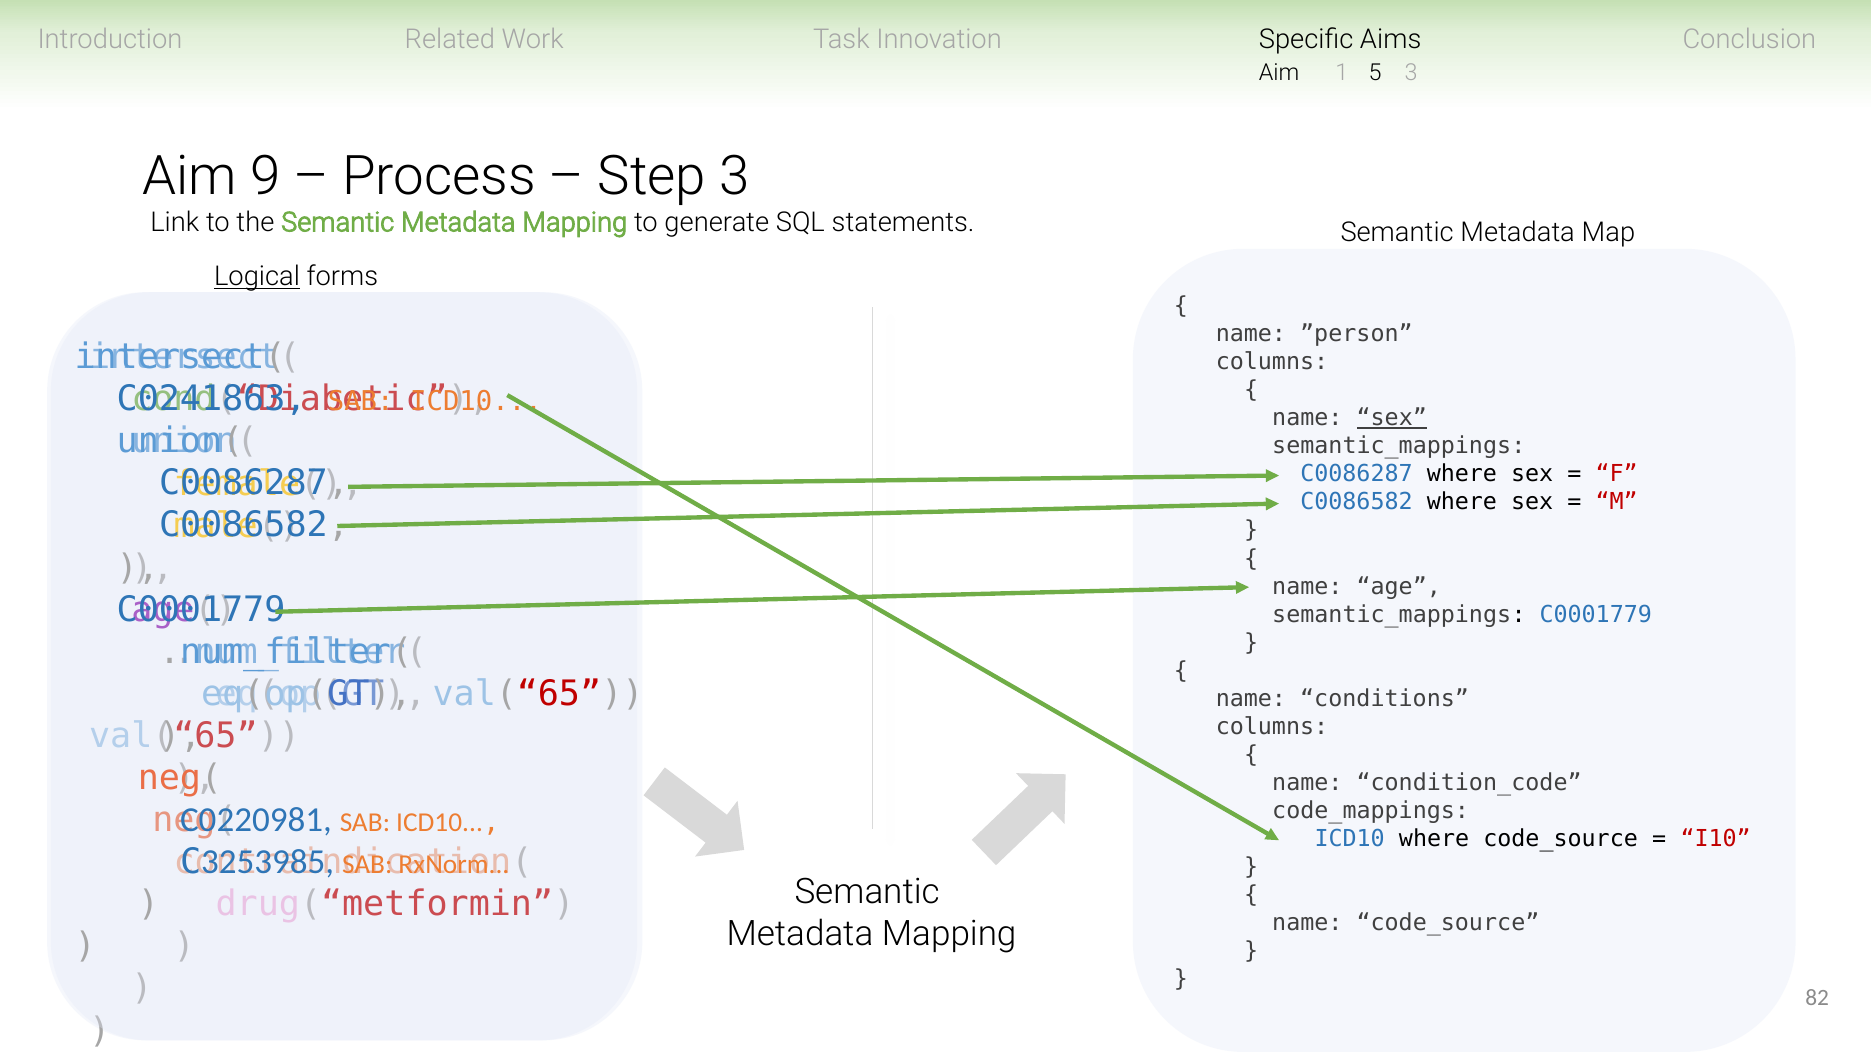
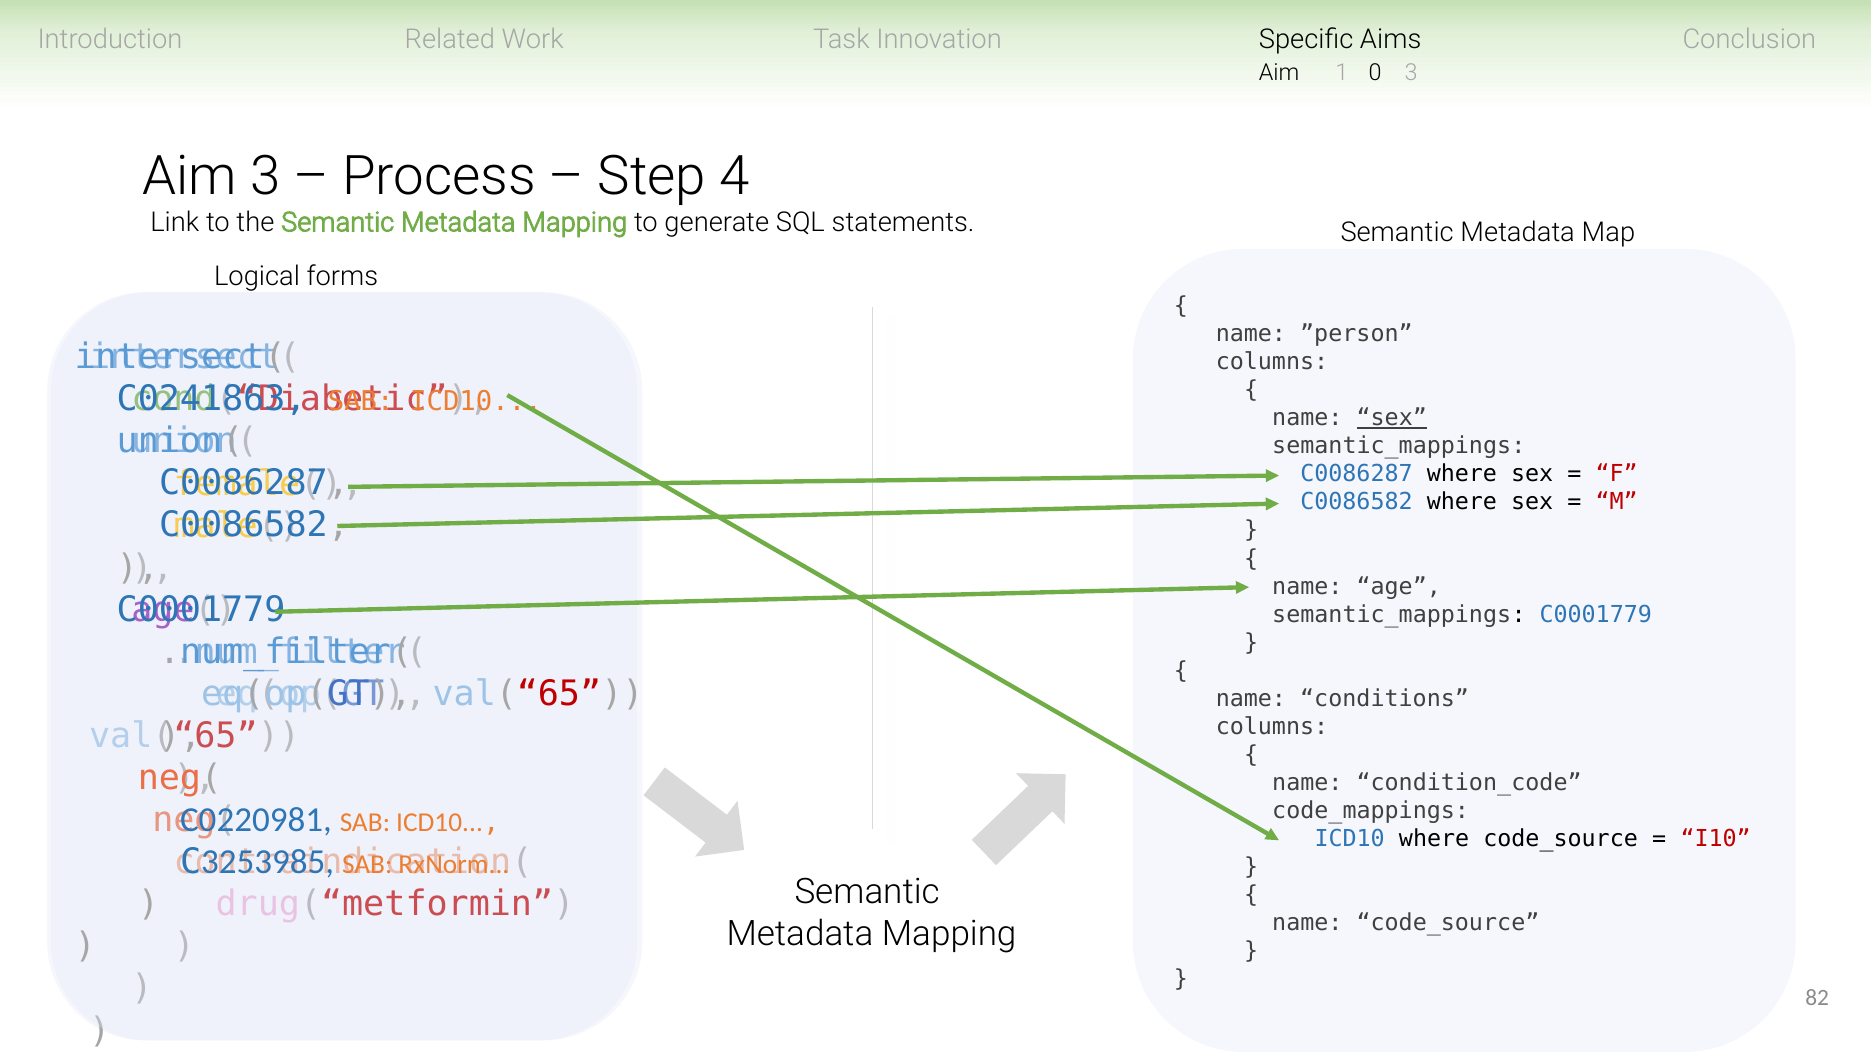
5: 5 -> 0
Aim 9: 9 -> 3
Step 3: 3 -> 4
Logical underline: present -> none
